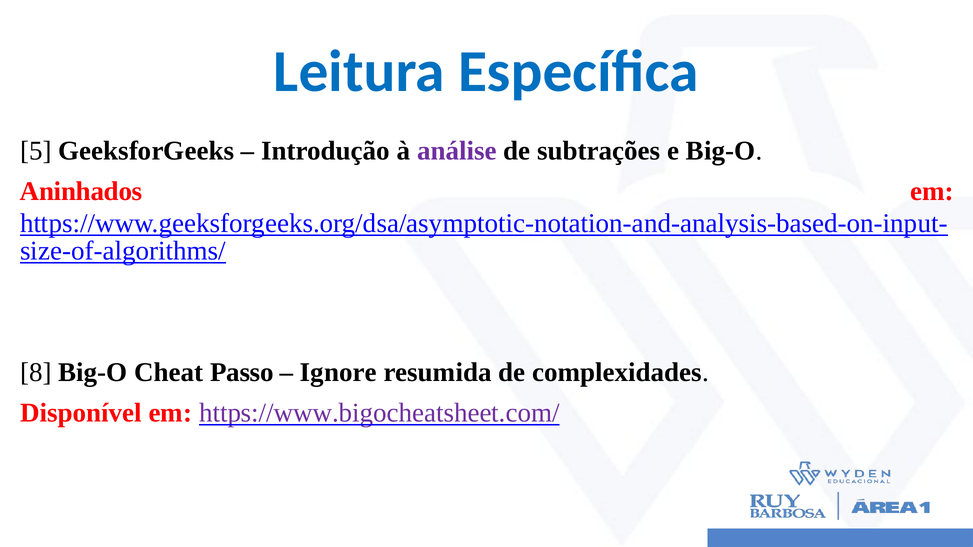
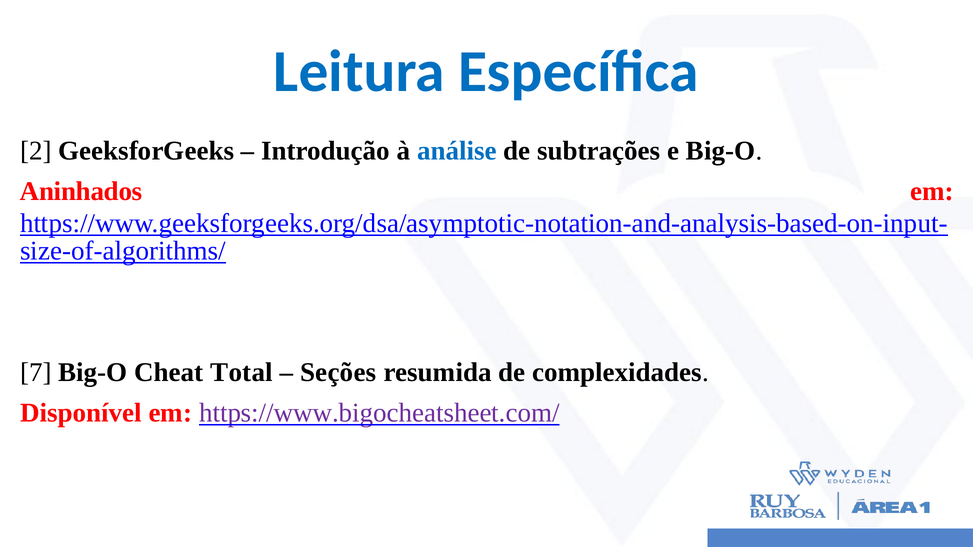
5: 5 -> 2
análise colour: purple -> blue
8: 8 -> 7
Passo: Passo -> Total
Ignore: Ignore -> Seções
